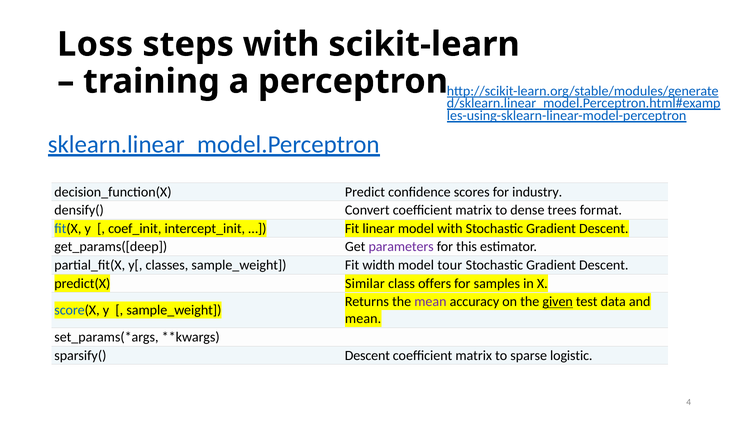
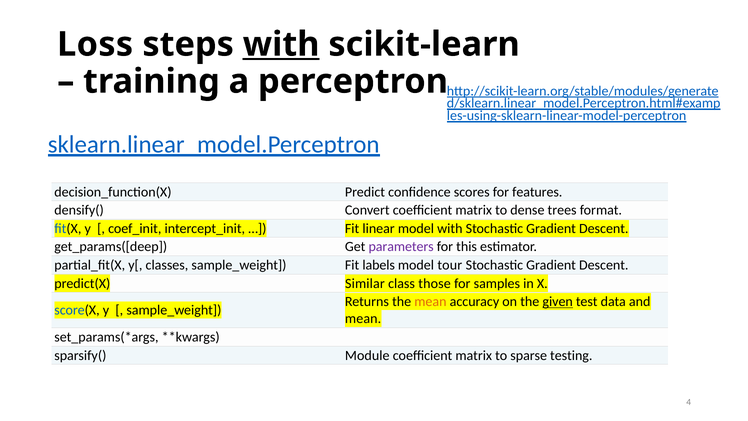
with at (281, 44) underline: none -> present
industry: industry -> features
width: width -> labels
offers: offers -> those
mean at (430, 301) colour: purple -> orange
sparsify( Descent: Descent -> Module
logistic: logistic -> testing
